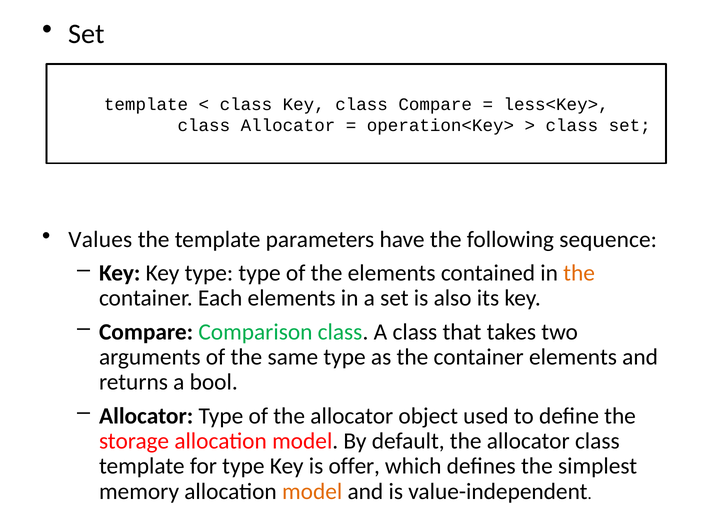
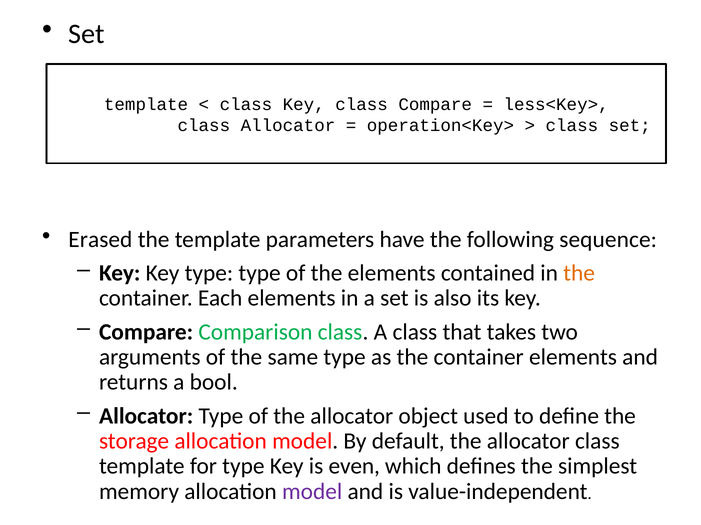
Values: Values -> Erased
offer: offer -> even
model at (312, 492) colour: orange -> purple
